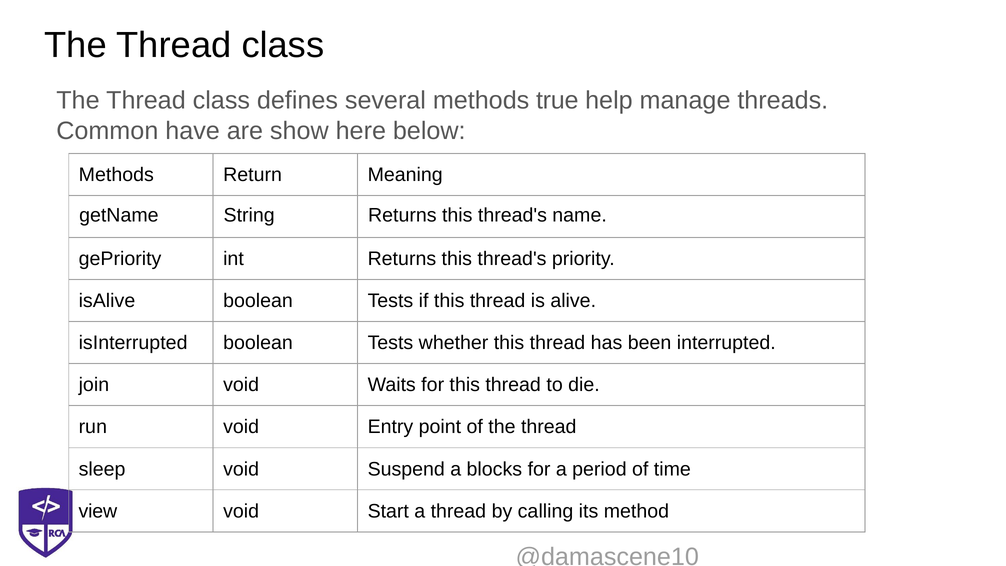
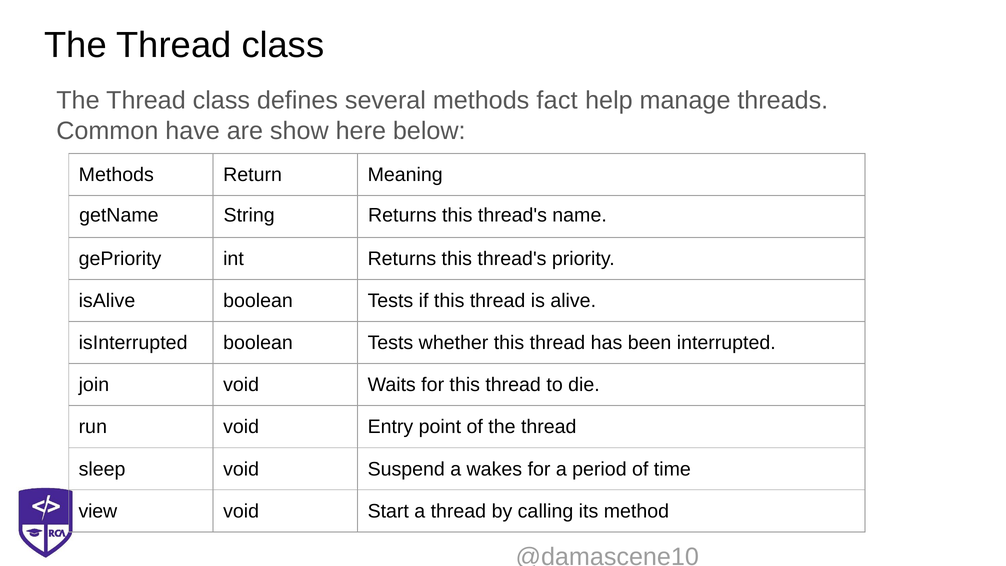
true: true -> fact
blocks: blocks -> wakes
